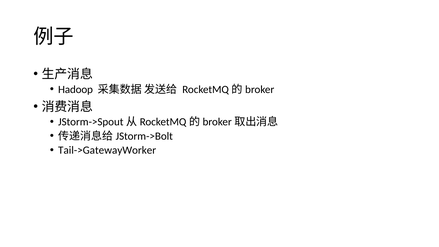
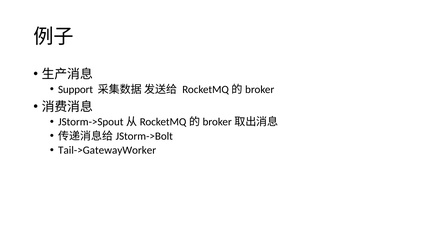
Hadoop: Hadoop -> Support
